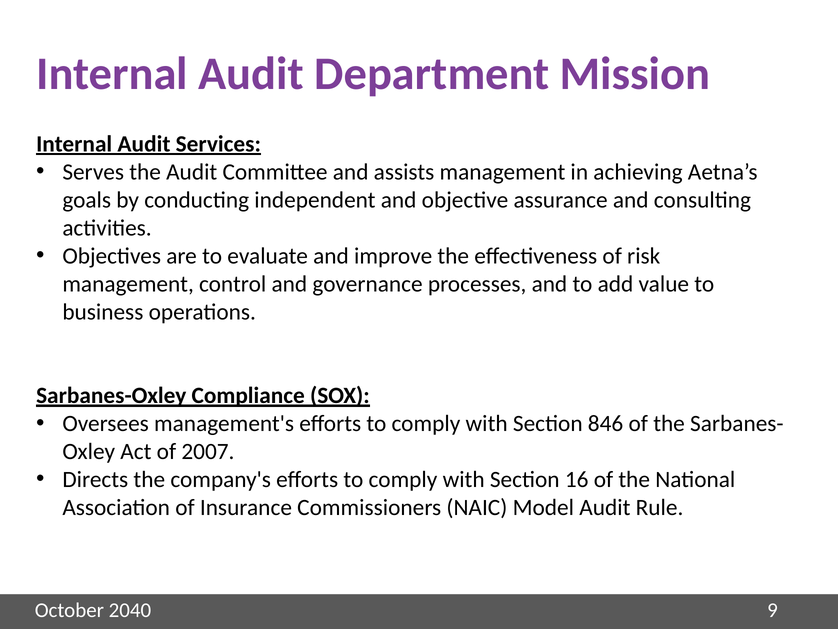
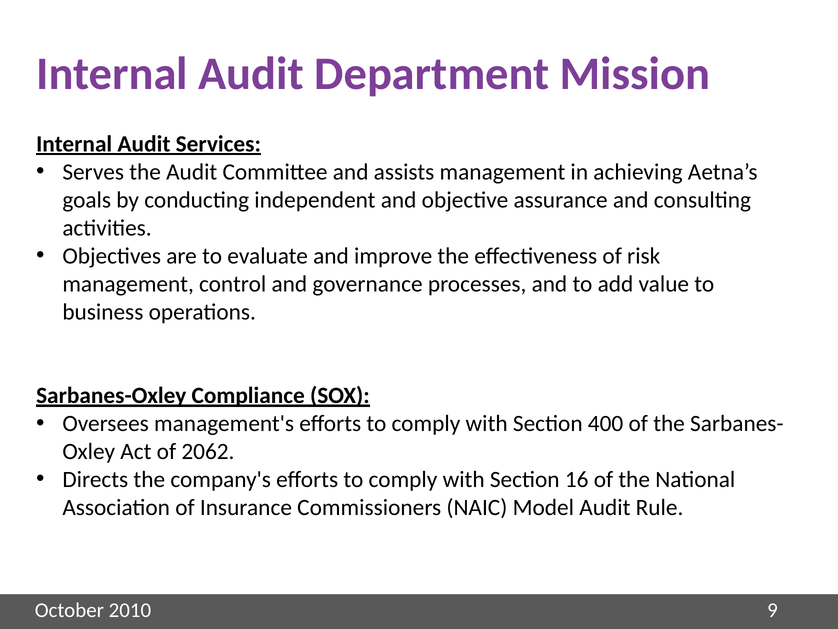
846: 846 -> 400
2007: 2007 -> 2062
2040: 2040 -> 2010
